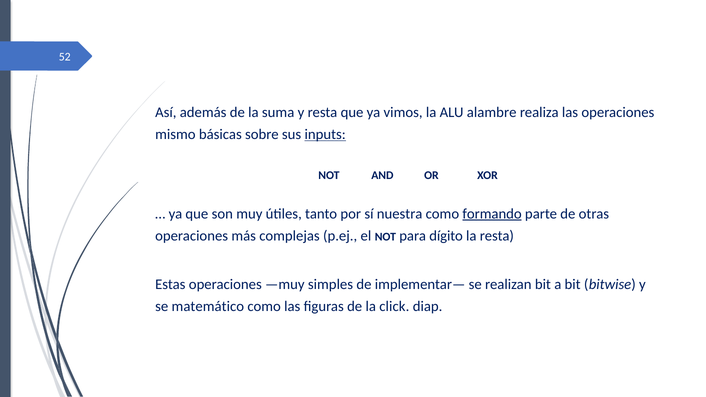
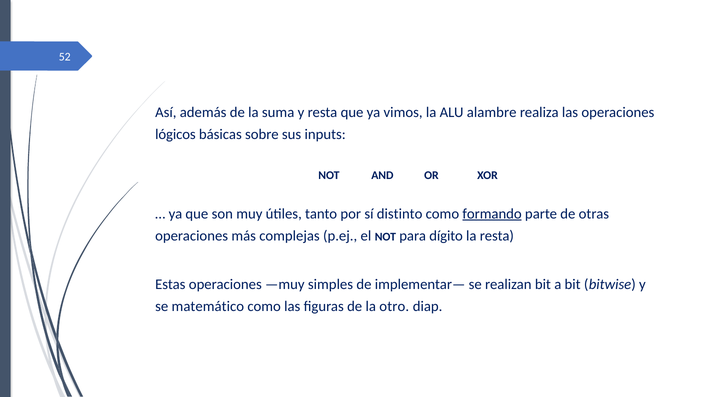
mismo: mismo -> lógicos
inputs underline: present -> none
nuestra: nuestra -> distinto
click: click -> otro
